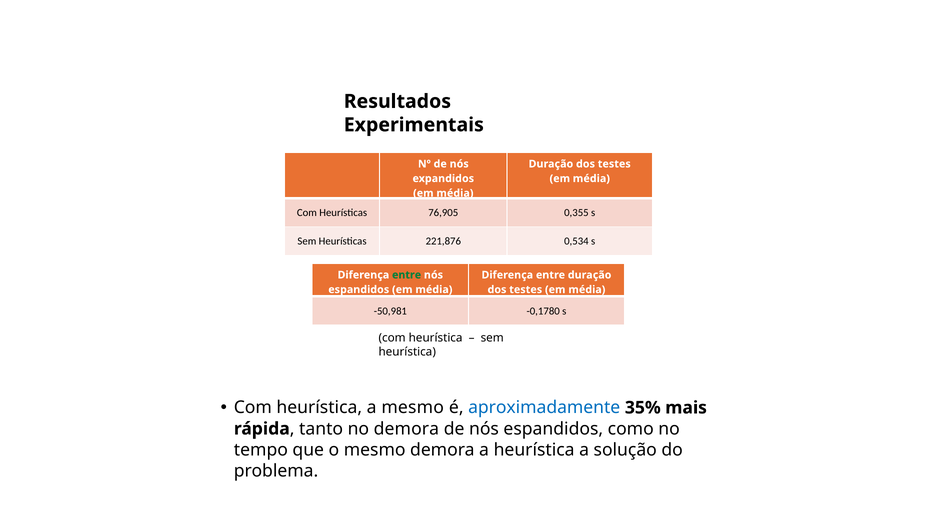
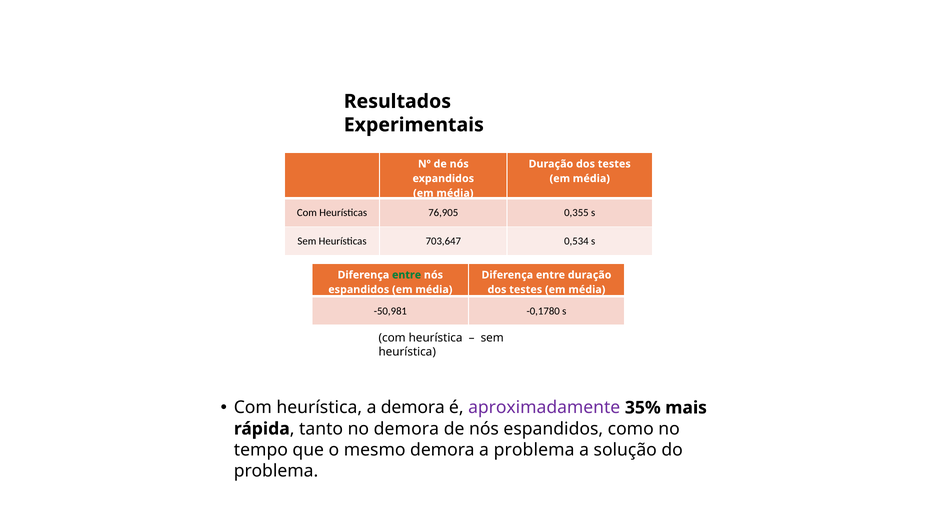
221,876: 221,876 -> 703,647
a mesmo: mesmo -> demora
aproximadamente colour: blue -> purple
a heurística: heurística -> problema
